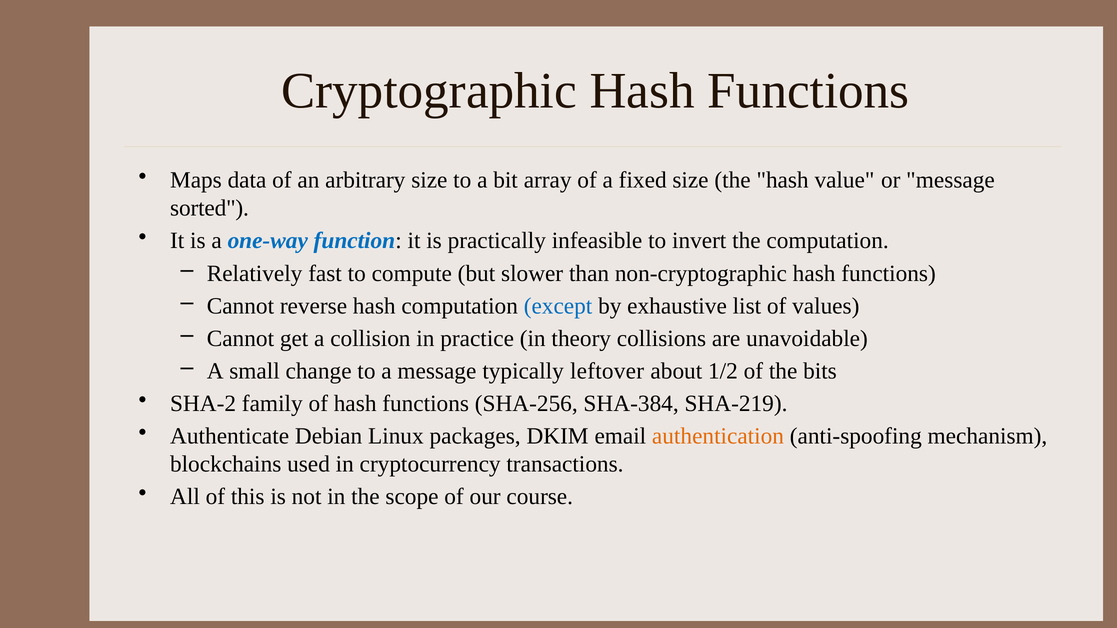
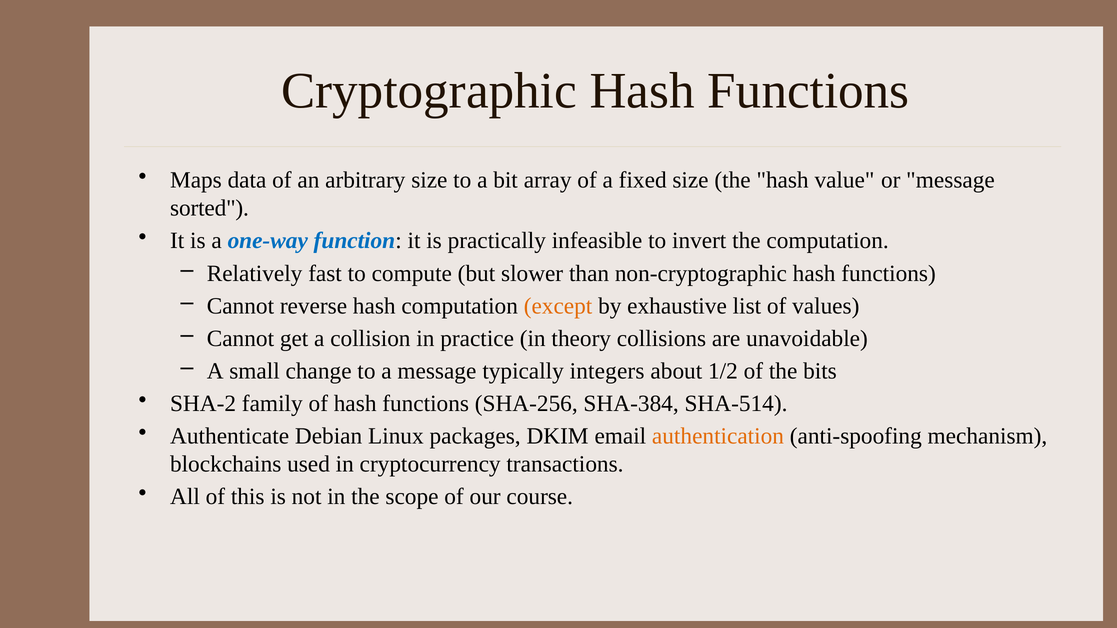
except colour: blue -> orange
leftover: leftover -> integers
SHA-219: SHA-219 -> SHA-514
